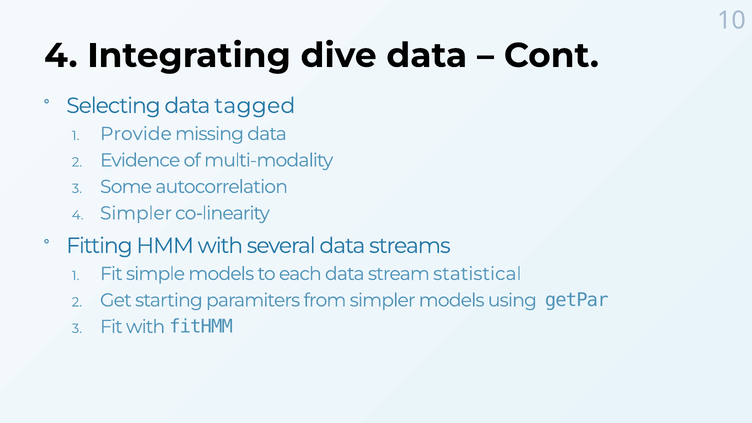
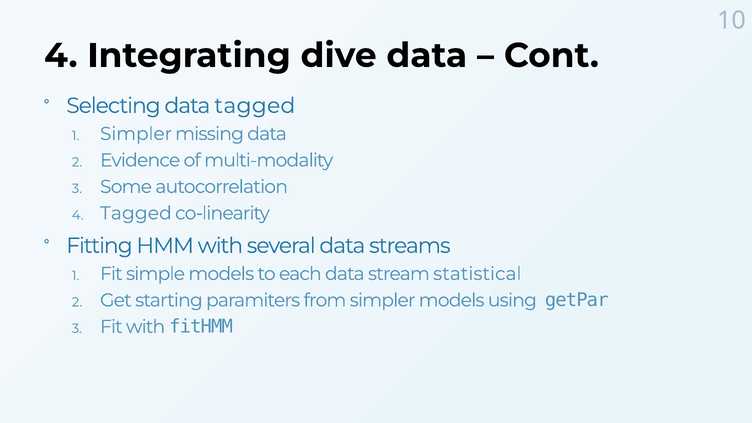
Provide at (136, 134): Provide -> Simpler
4 Simpler: Simpler -> Tagged
